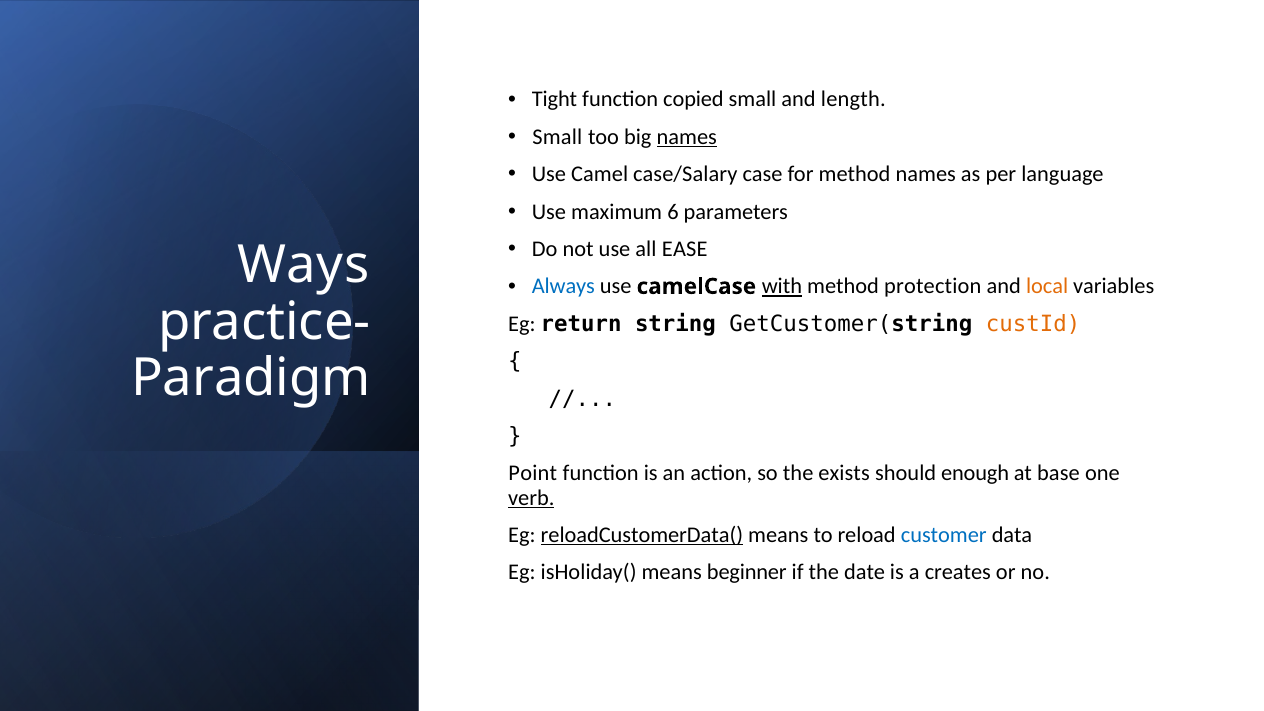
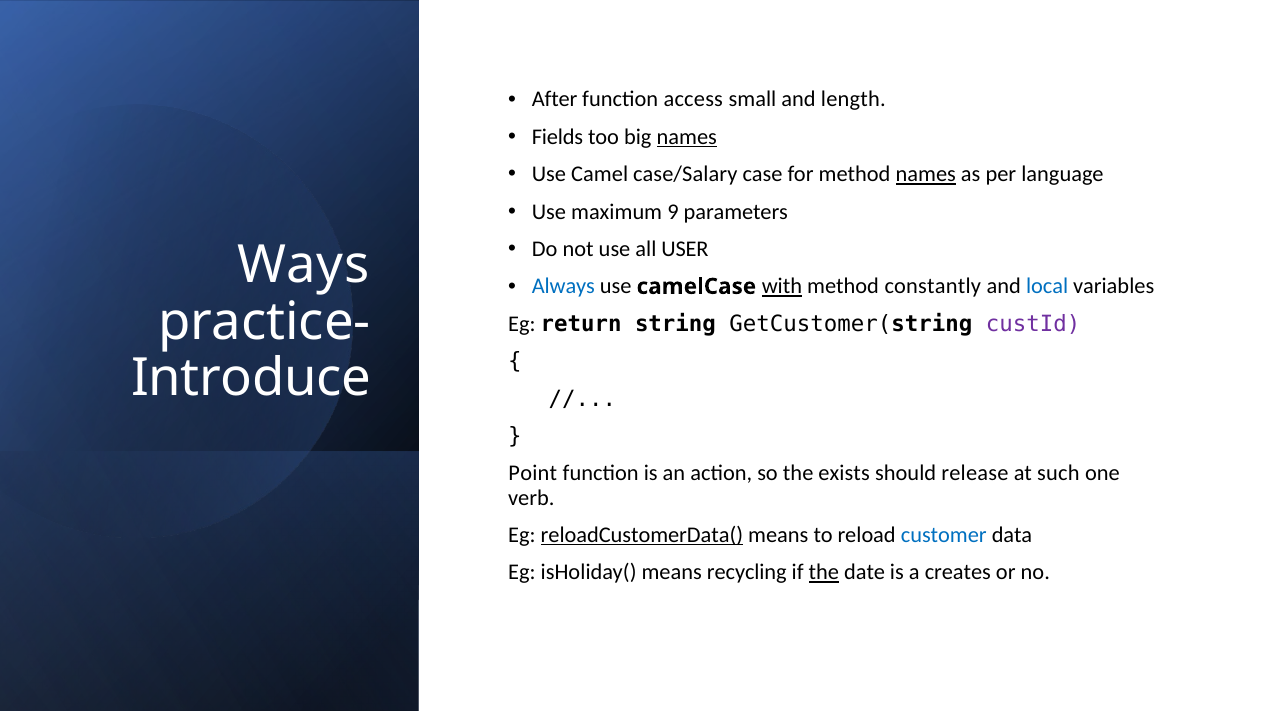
Tight: Tight -> After
copied: copied -> access
Small at (557, 137): Small -> Fields
names at (926, 174) underline: none -> present
6: 6 -> 9
EASE: EASE -> USER
protection: protection -> constantly
local colour: orange -> blue
custId colour: orange -> purple
Paradigm: Paradigm -> Introduce
enough: enough -> release
base: base -> such
verb underline: present -> none
beginner: beginner -> recycling
the at (824, 572) underline: none -> present
